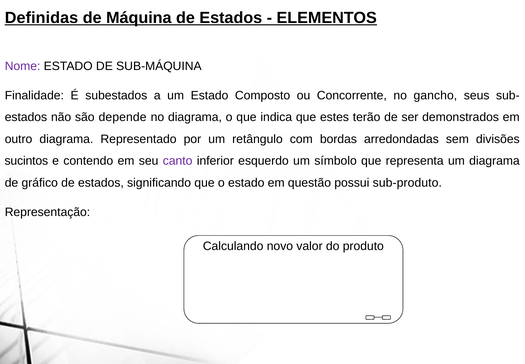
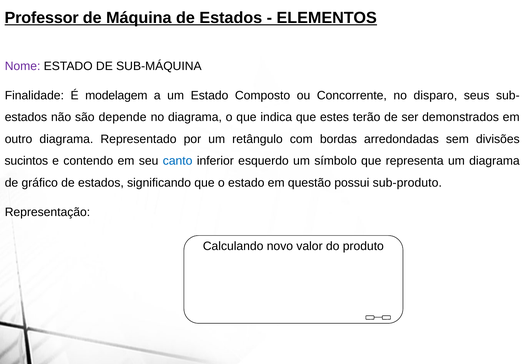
Definidas: Definidas -> Professor
subestados: subestados -> modelagem
gancho: gancho -> disparo
canto colour: purple -> blue
